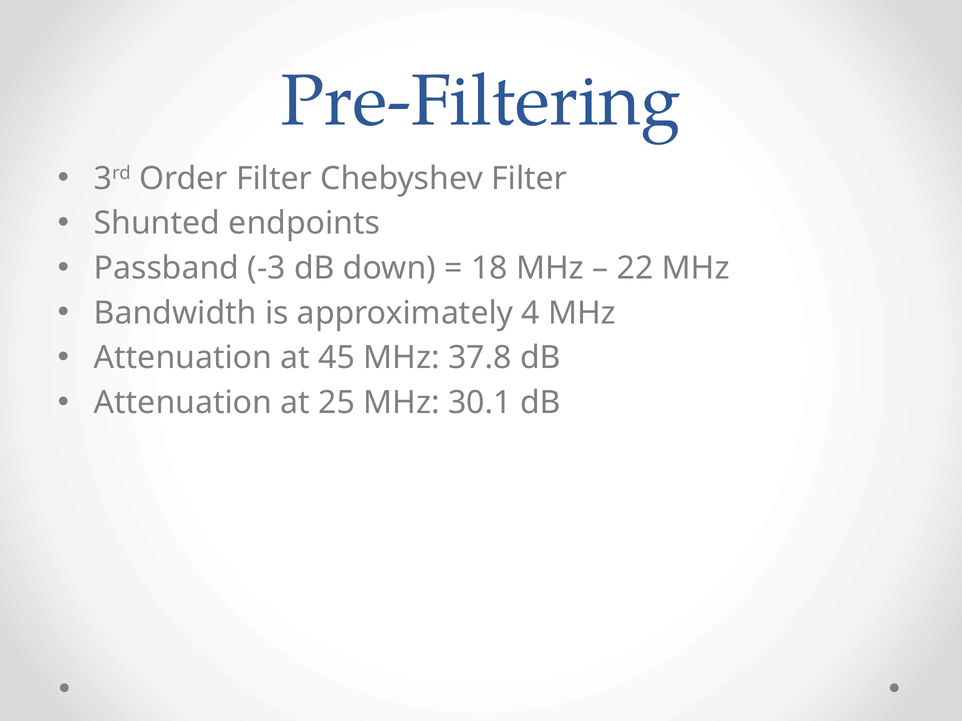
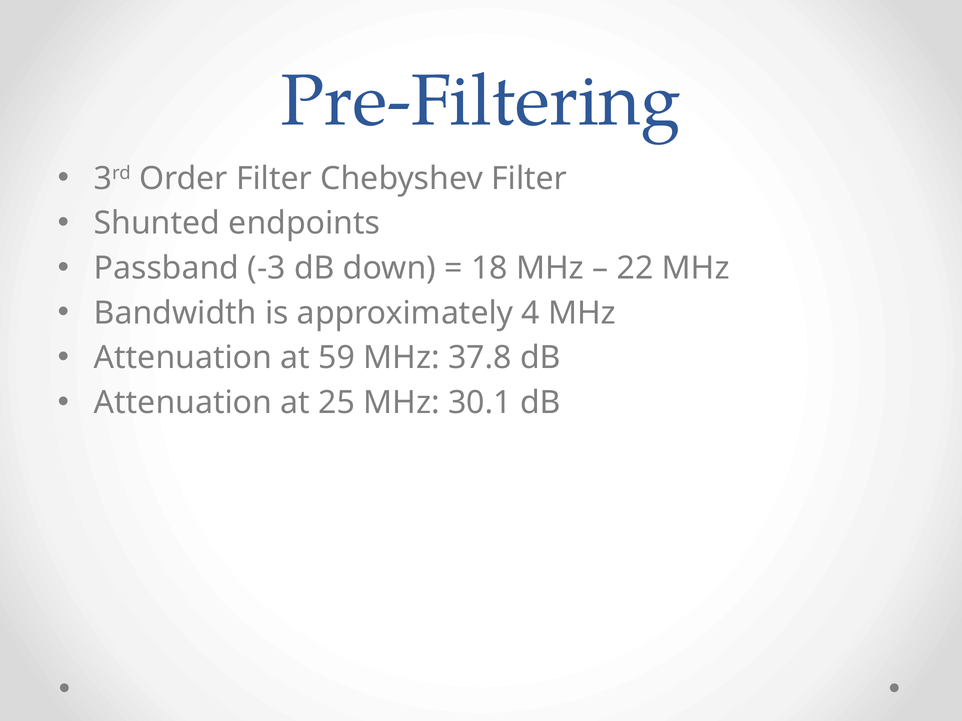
45: 45 -> 59
